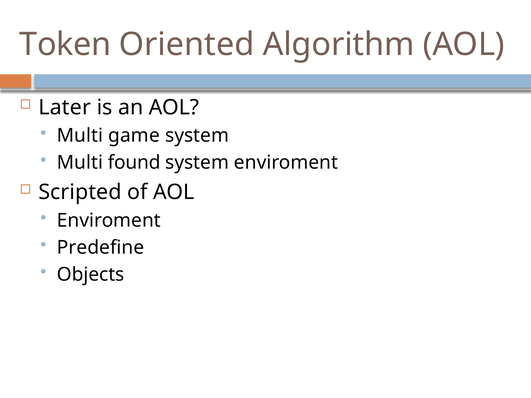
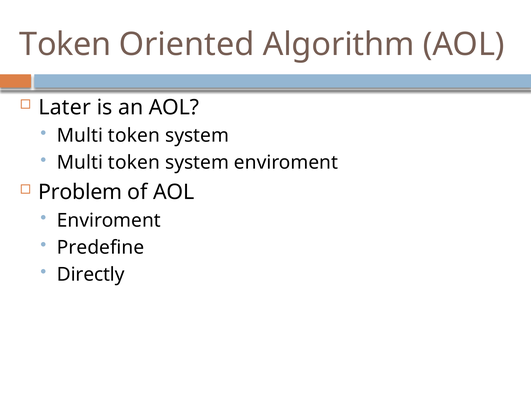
game at (134, 136): game -> token
found at (134, 163): found -> token
Scripted: Scripted -> Problem
Objects: Objects -> Directly
